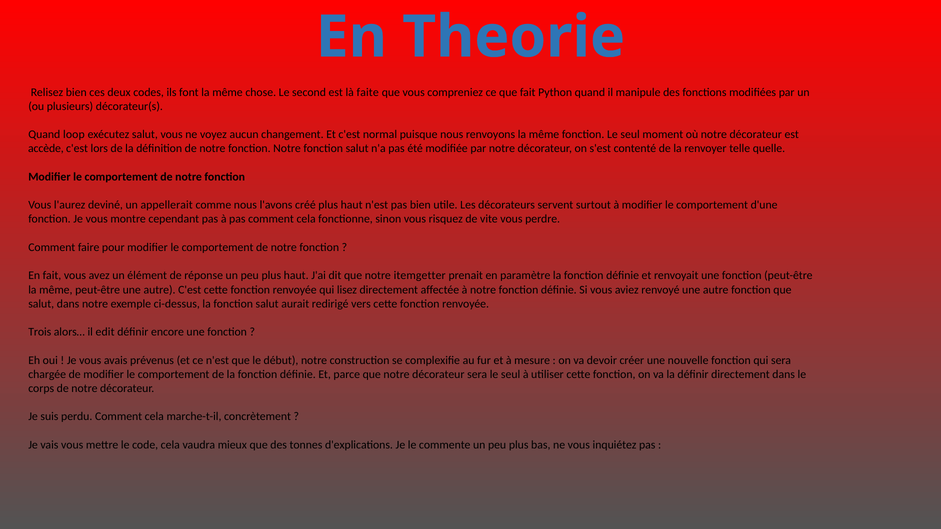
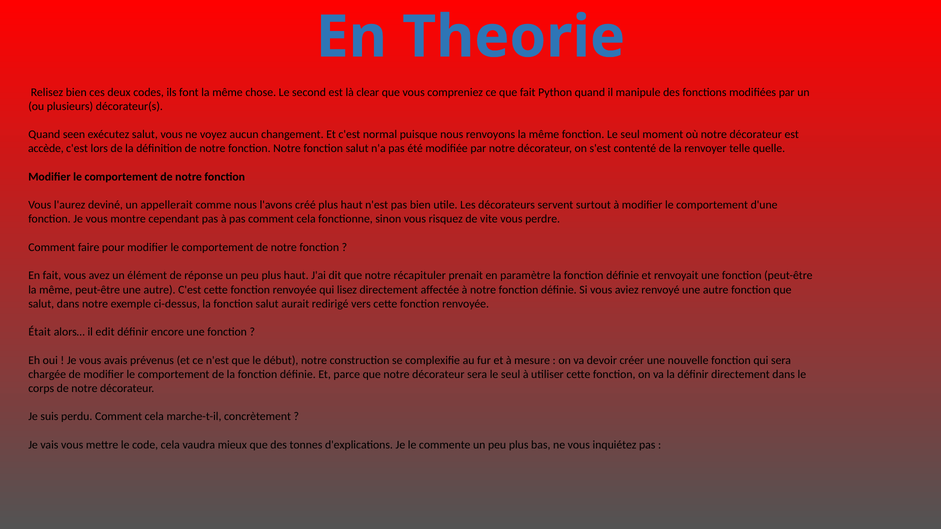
faite: faite -> clear
loop: loop -> seen
itemgetter: itemgetter -> récapituler
Trois: Trois -> Était
